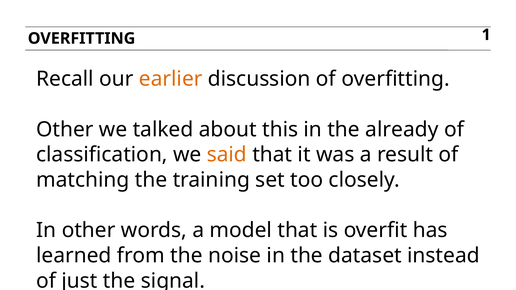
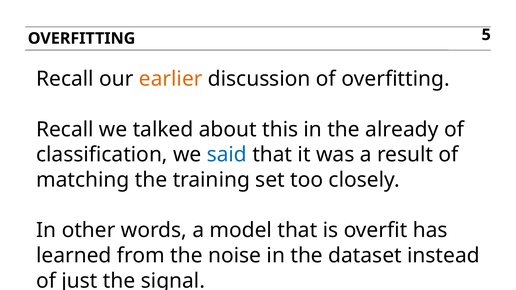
1: 1 -> 5
Other at (65, 129): Other -> Recall
said colour: orange -> blue
